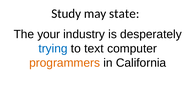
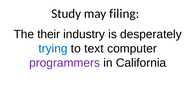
state: state -> filing
your: your -> their
programmers colour: orange -> purple
